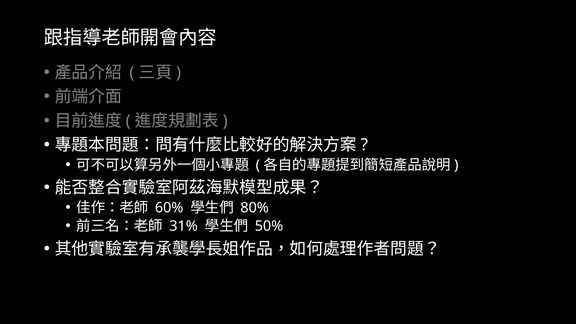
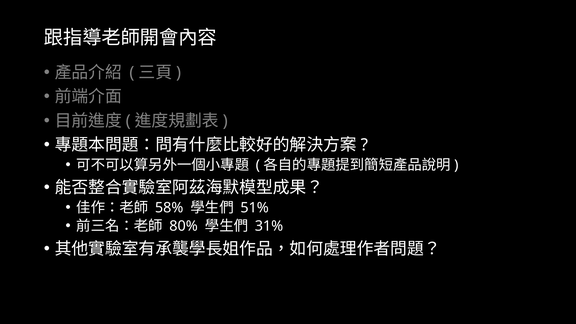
60%: 60% -> 58%
80%: 80% -> 51%
31%: 31% -> 80%
50%: 50% -> 31%
